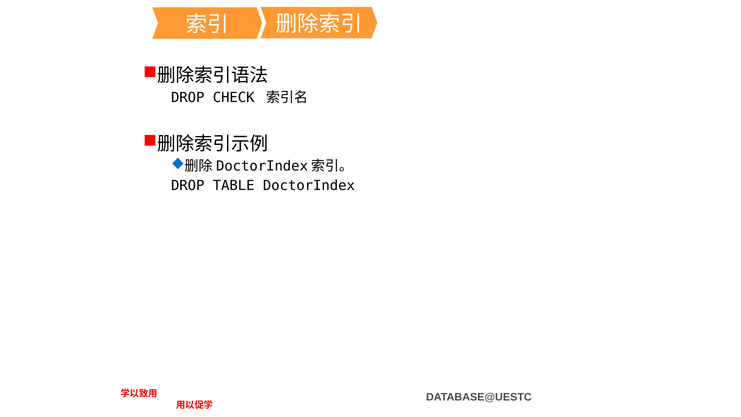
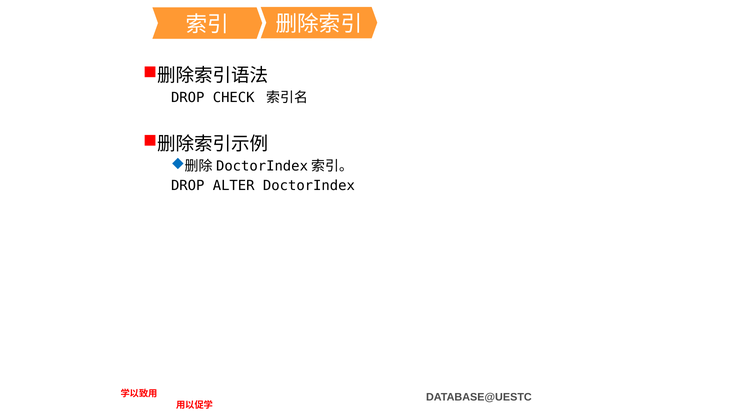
TABLE: TABLE -> ALTER
